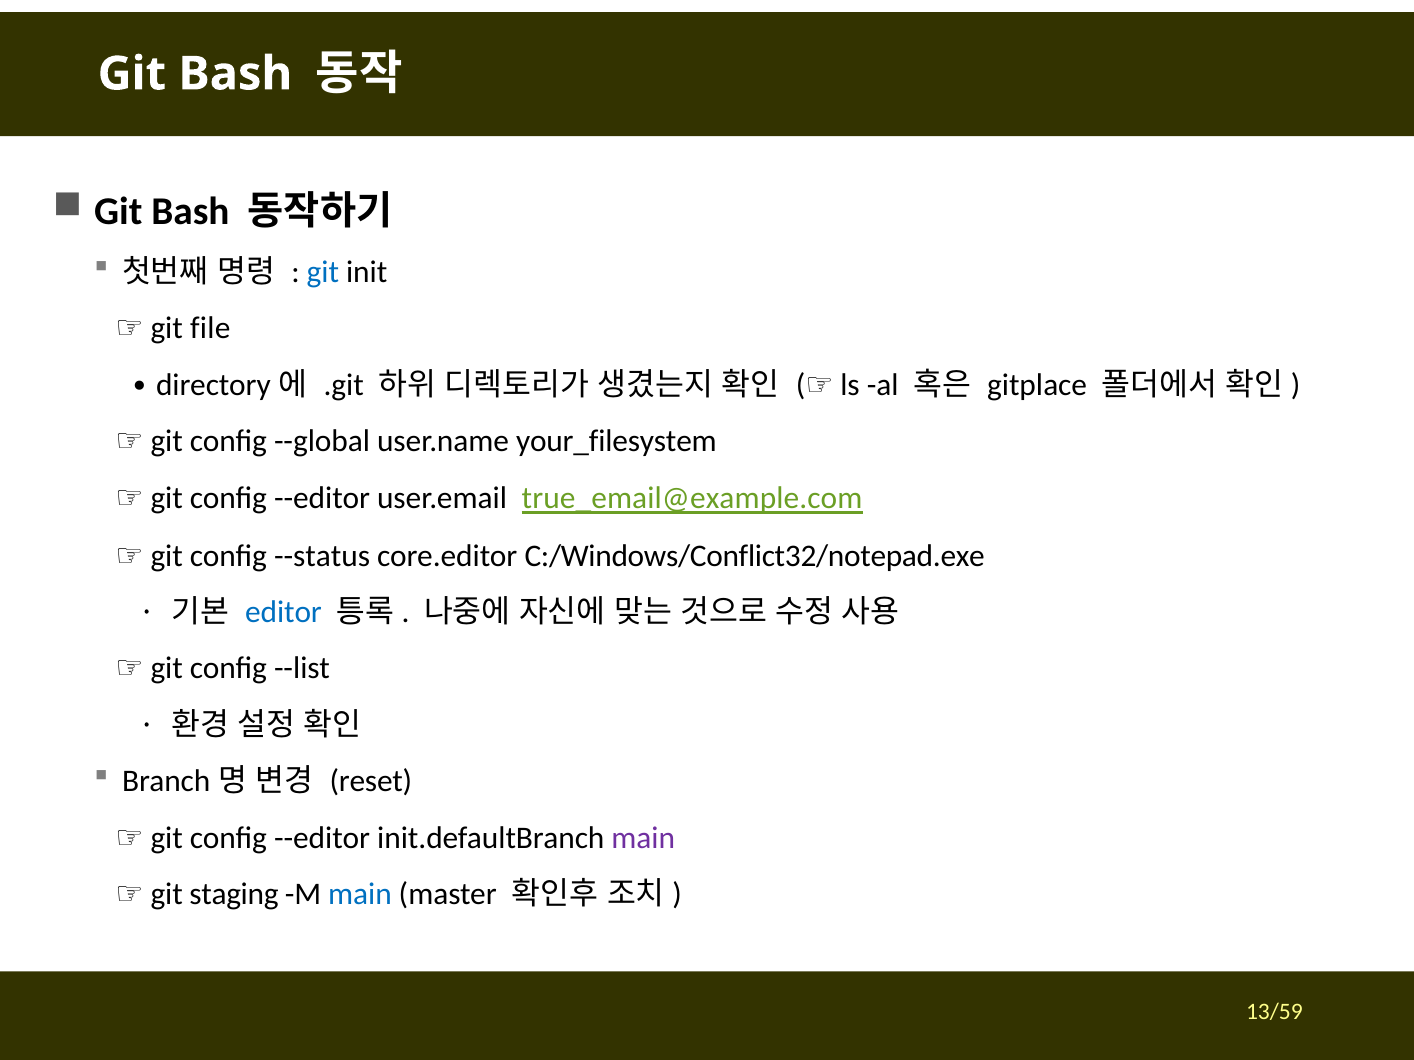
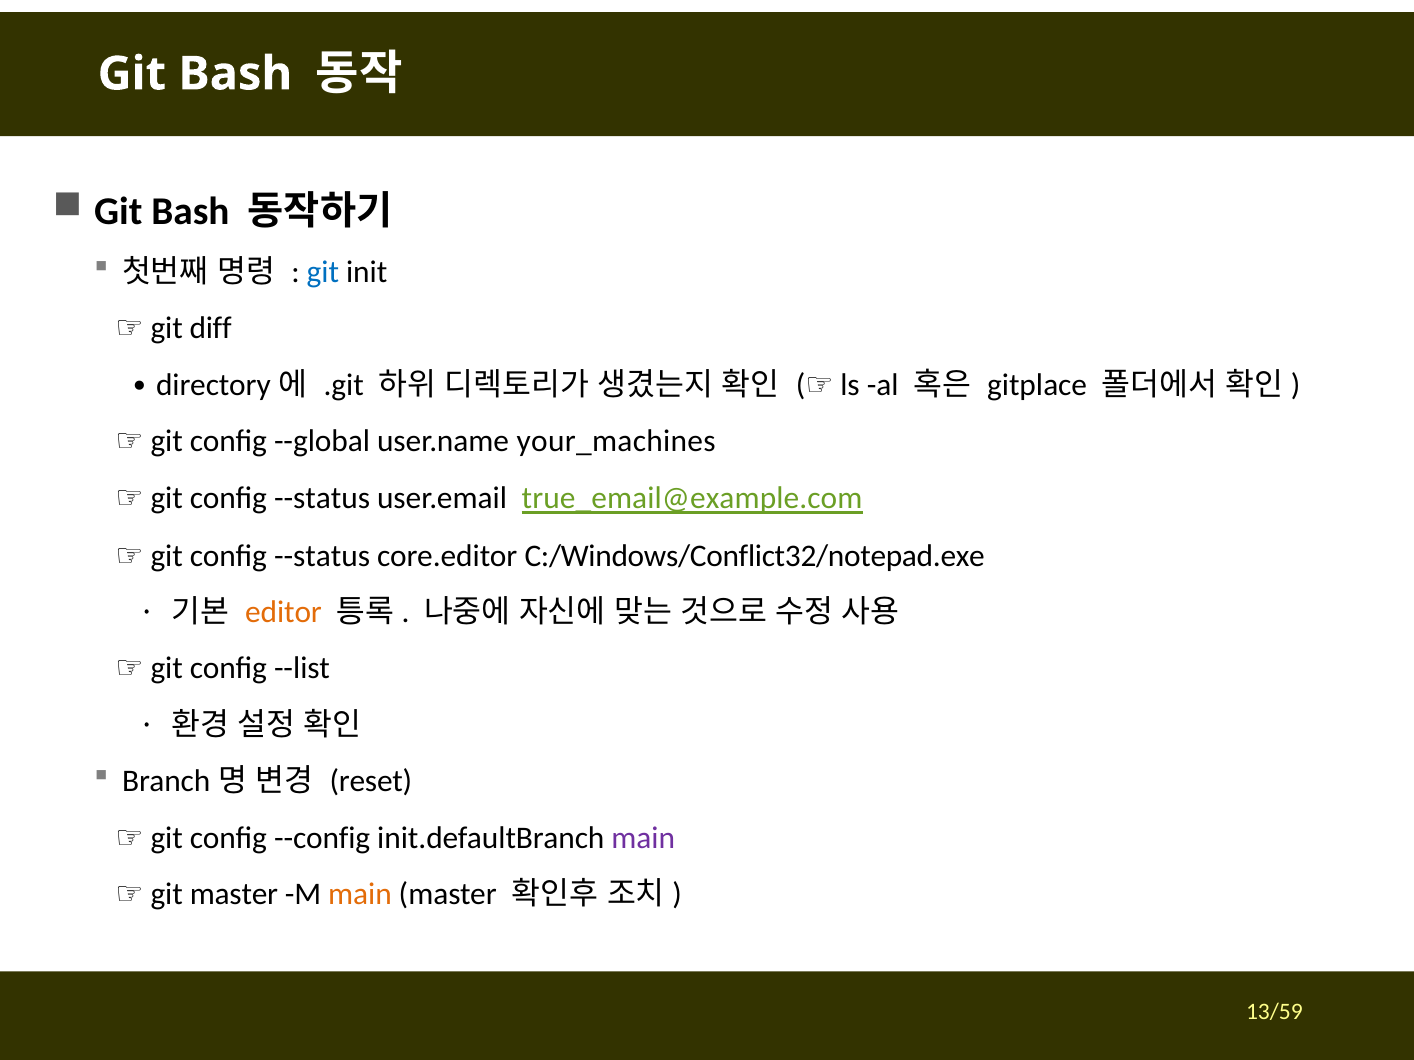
file: file -> diff
your_filesystem: your_filesystem -> your_machines
--editor at (322, 499): --editor -> --status
editor colour: blue -> orange
--editor at (322, 838): --editor -> --config
staging at (234, 895): staging -> master
main at (360, 895) colour: blue -> orange
